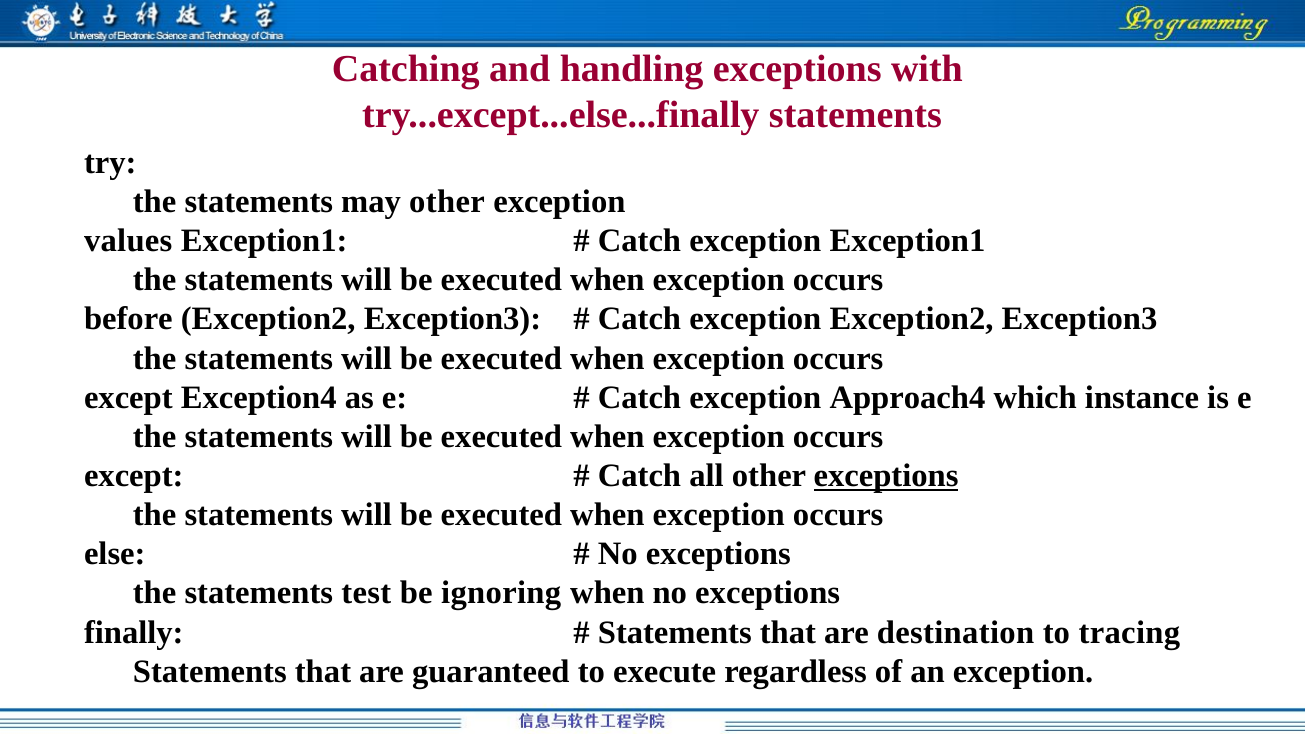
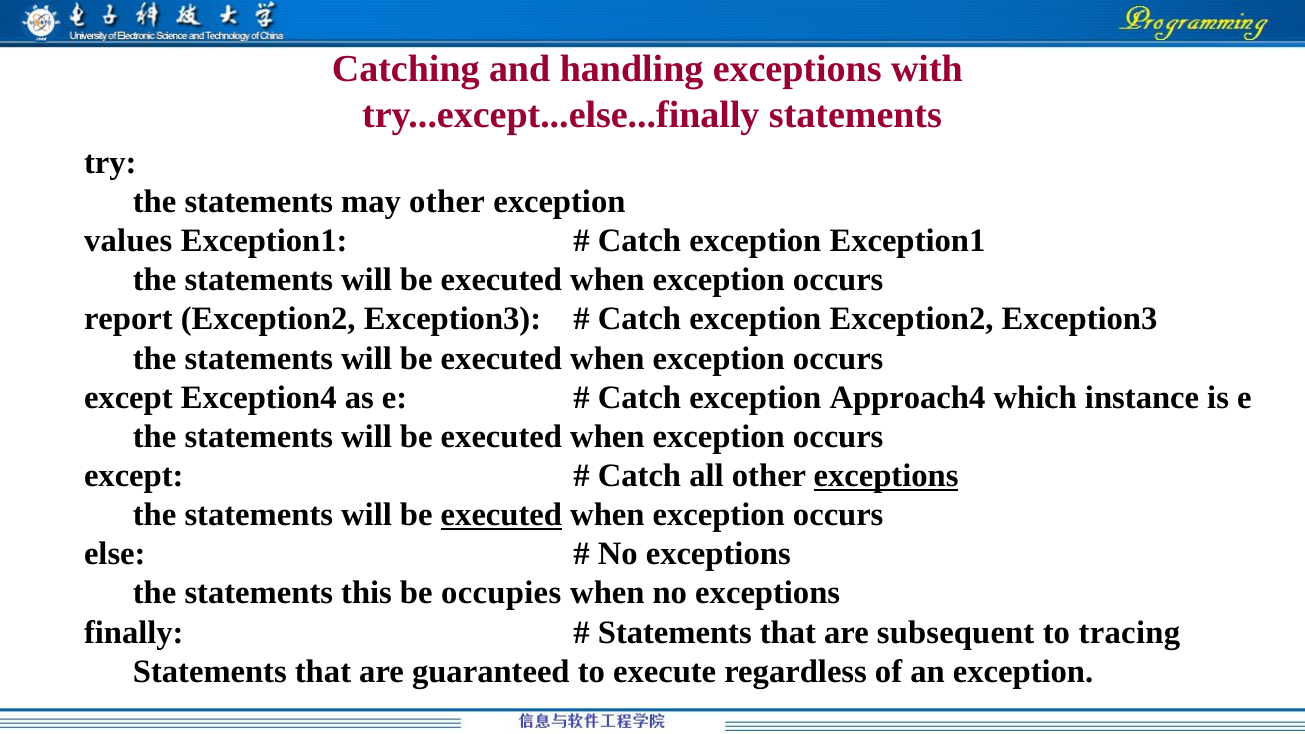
before: before -> report
executed at (501, 515) underline: none -> present
test: test -> this
ignoring: ignoring -> occupies
destination: destination -> subsequent
